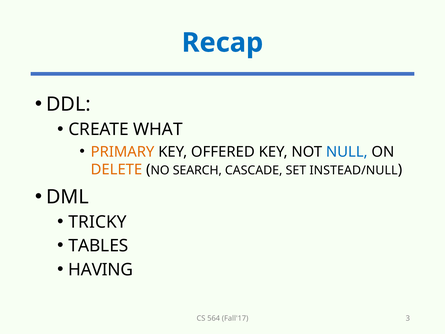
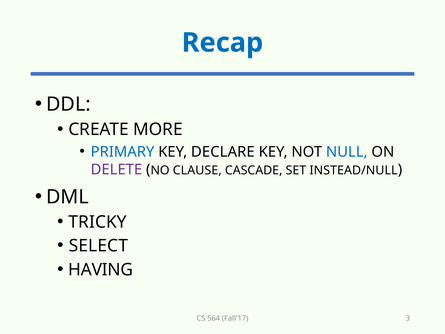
WHAT: WHAT -> MORE
PRIMARY colour: orange -> blue
OFFERED: OFFERED -> DECLARE
DELETE colour: orange -> purple
SEARCH: SEARCH -> CLAUSE
TABLES: TABLES -> SELECT
